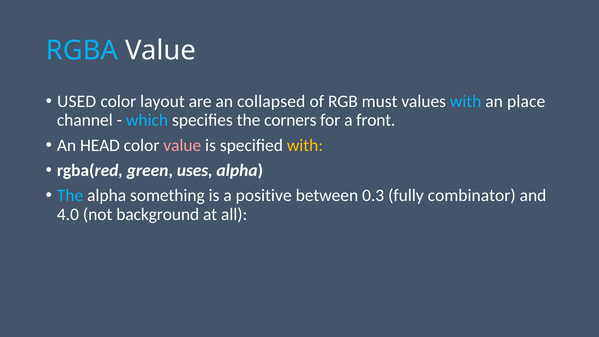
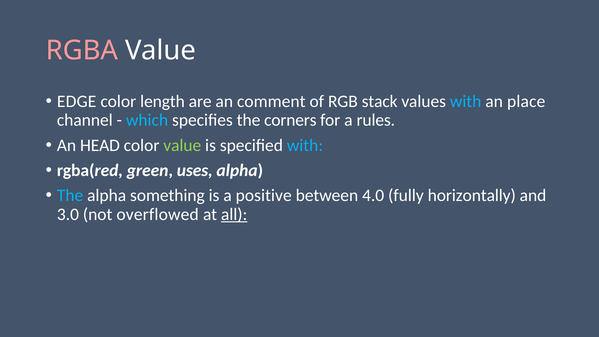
RGBA colour: light blue -> pink
USED: USED -> EDGE
layout: layout -> length
collapsed: collapsed -> comment
must: must -> stack
front: front -> rules
value at (182, 145) colour: pink -> light green
with at (305, 145) colour: yellow -> light blue
0.3: 0.3 -> 4.0
combinator: combinator -> horizontally
4.0: 4.0 -> 3.0
background: background -> overflowed
all underline: none -> present
